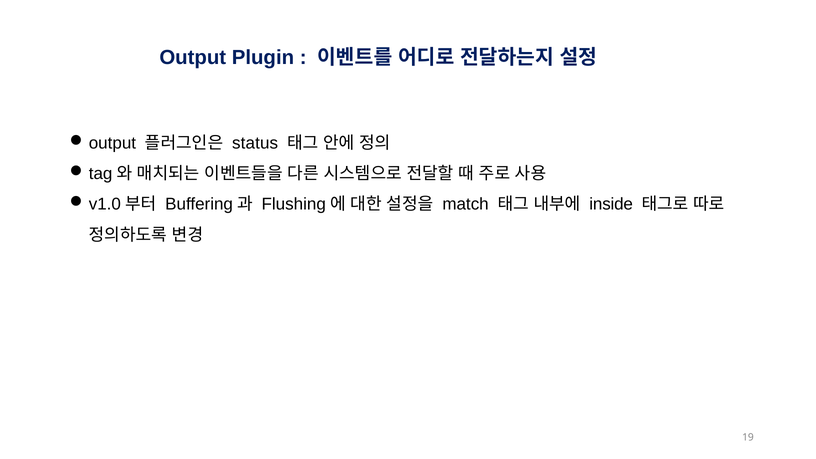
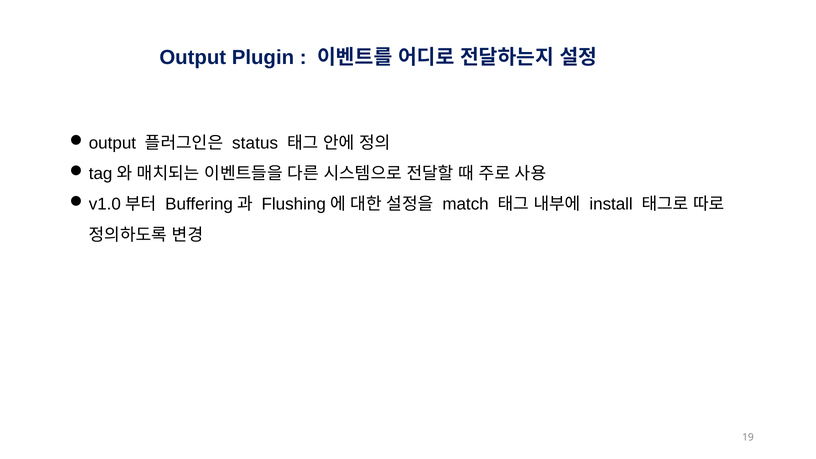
inside: inside -> install
